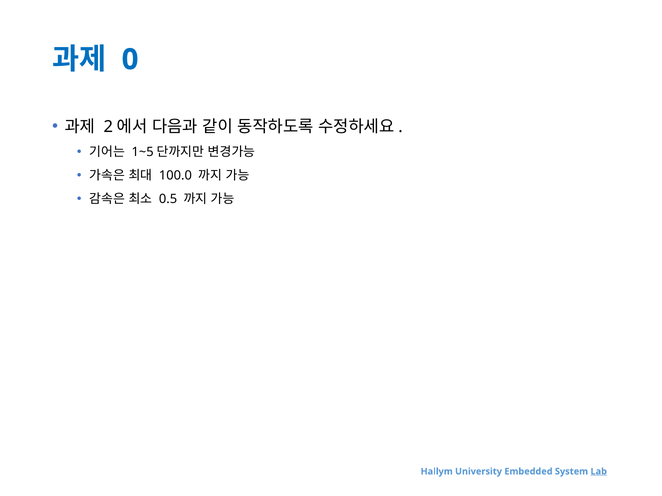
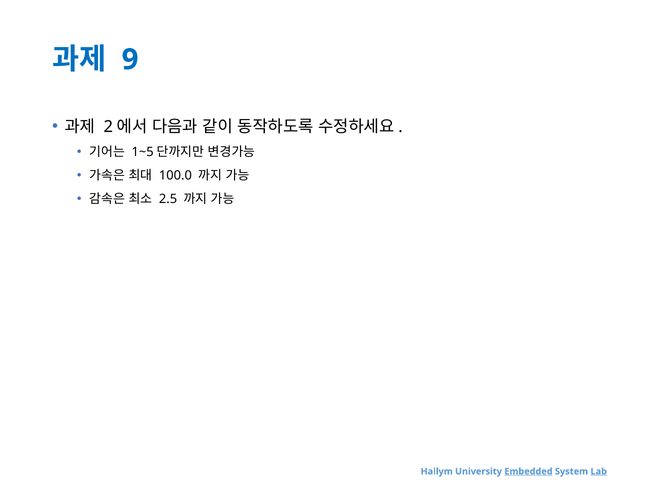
0: 0 -> 9
0.5: 0.5 -> 2.5
Embedded underline: none -> present
